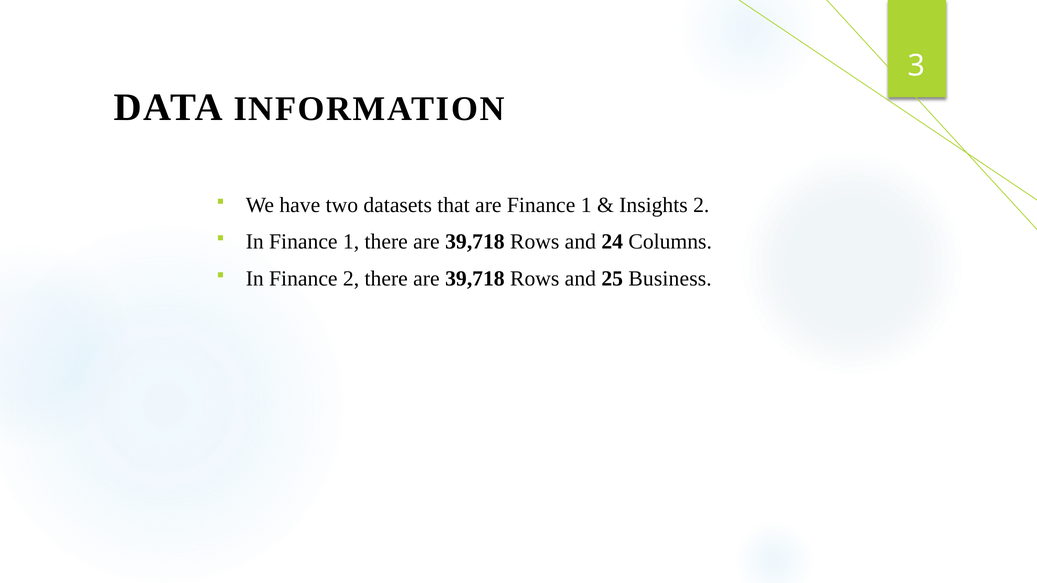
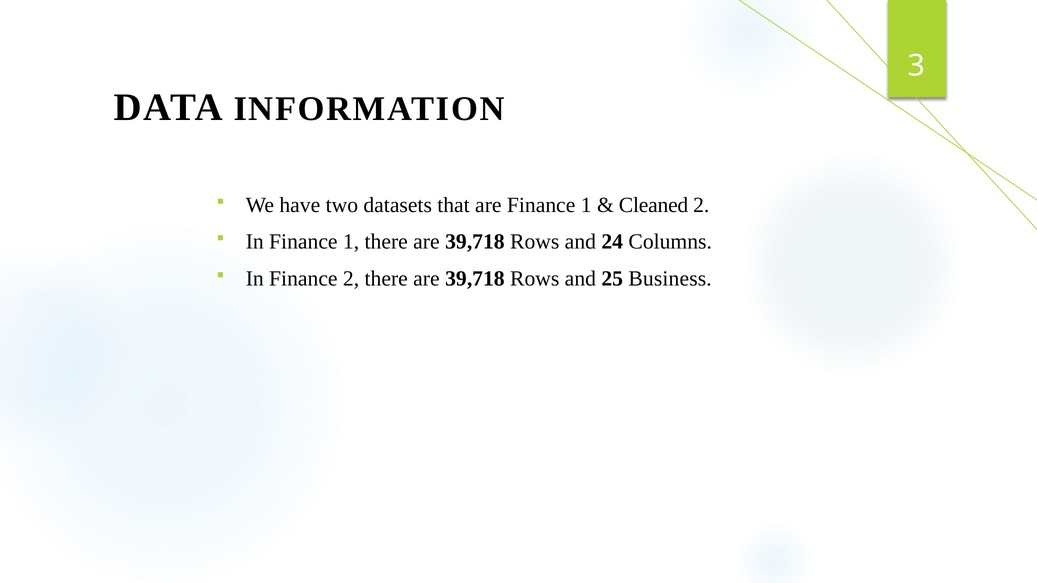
Insights: Insights -> Cleaned
